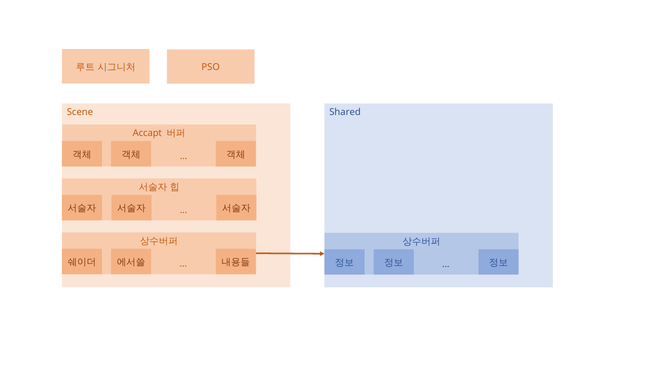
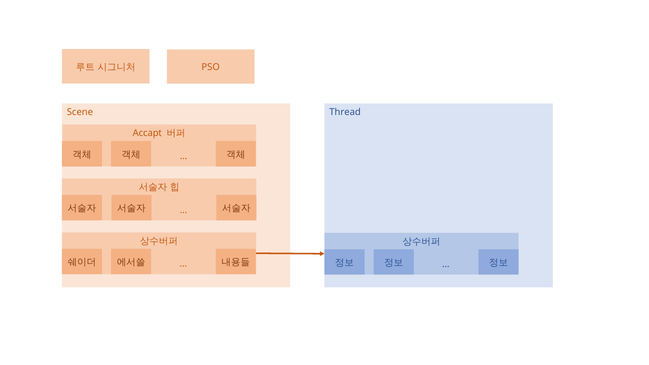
Shared: Shared -> Thread
